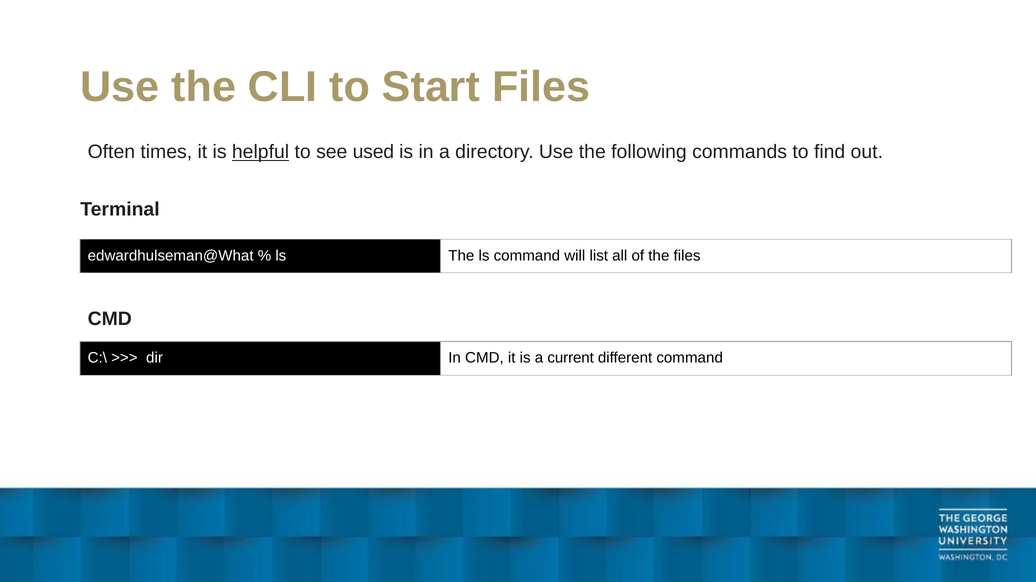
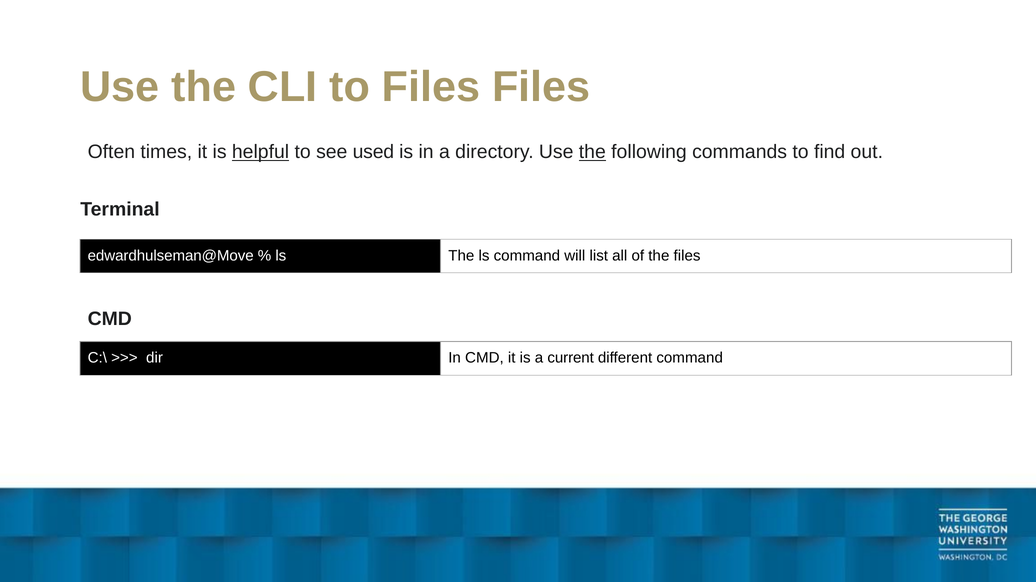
to Start: Start -> Files
the at (592, 152) underline: none -> present
edwardhulseman@What: edwardhulseman@What -> edwardhulseman@Move
